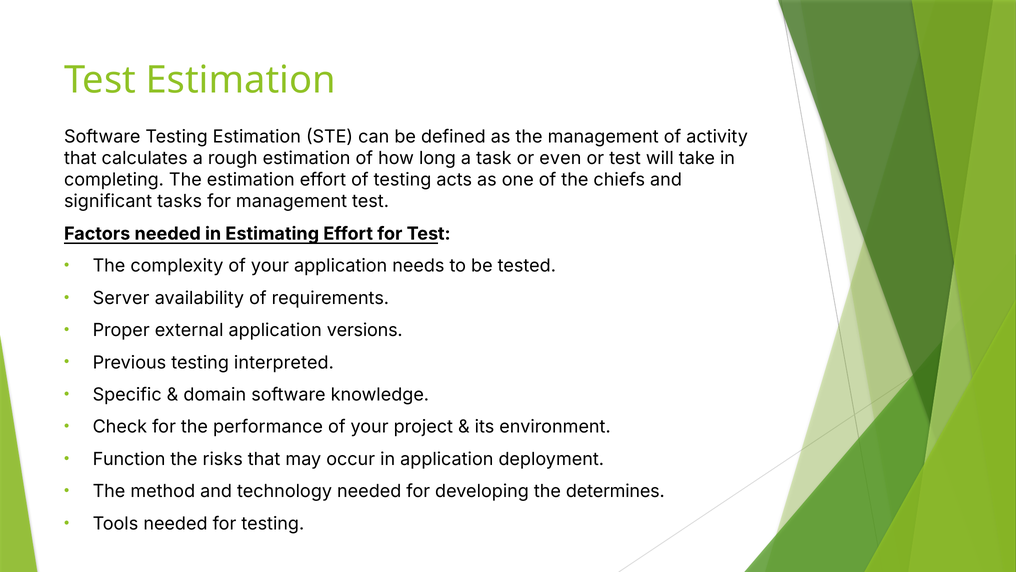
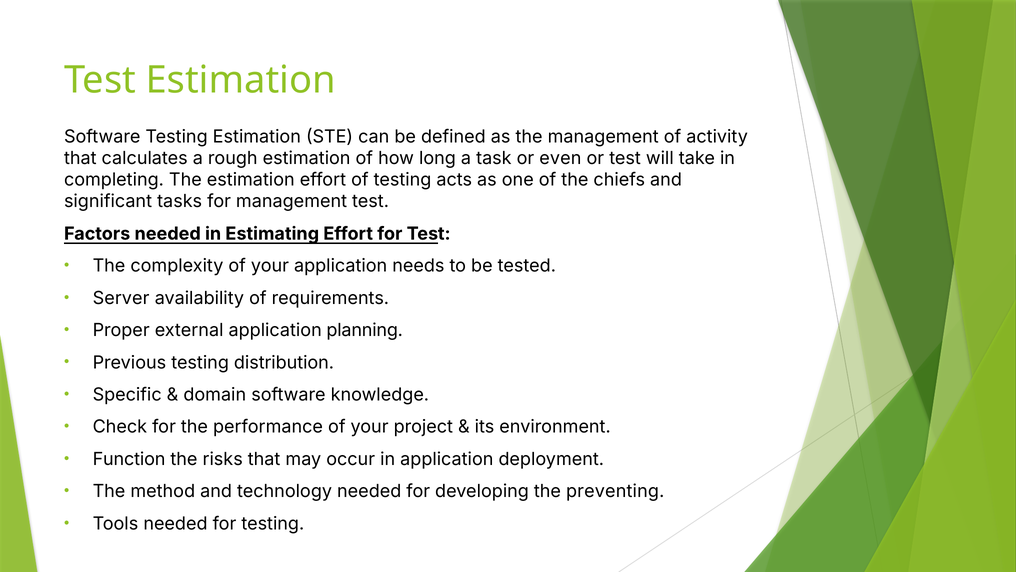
versions: versions -> planning
interpreted: interpreted -> distribution
determines: determines -> preventing
